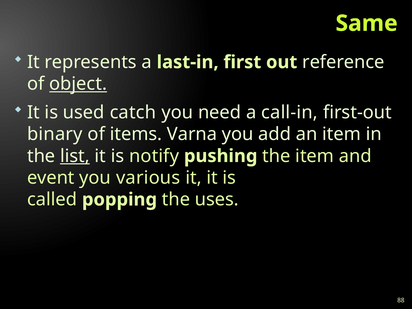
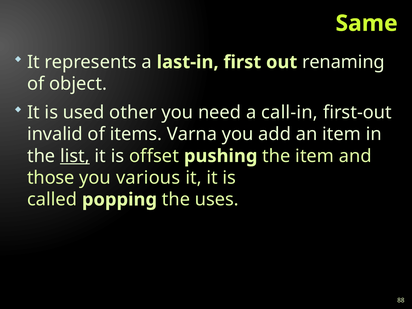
reference: reference -> renaming
object underline: present -> none
catch: catch -> other
binary: binary -> invalid
notify: notify -> offset
event: event -> those
